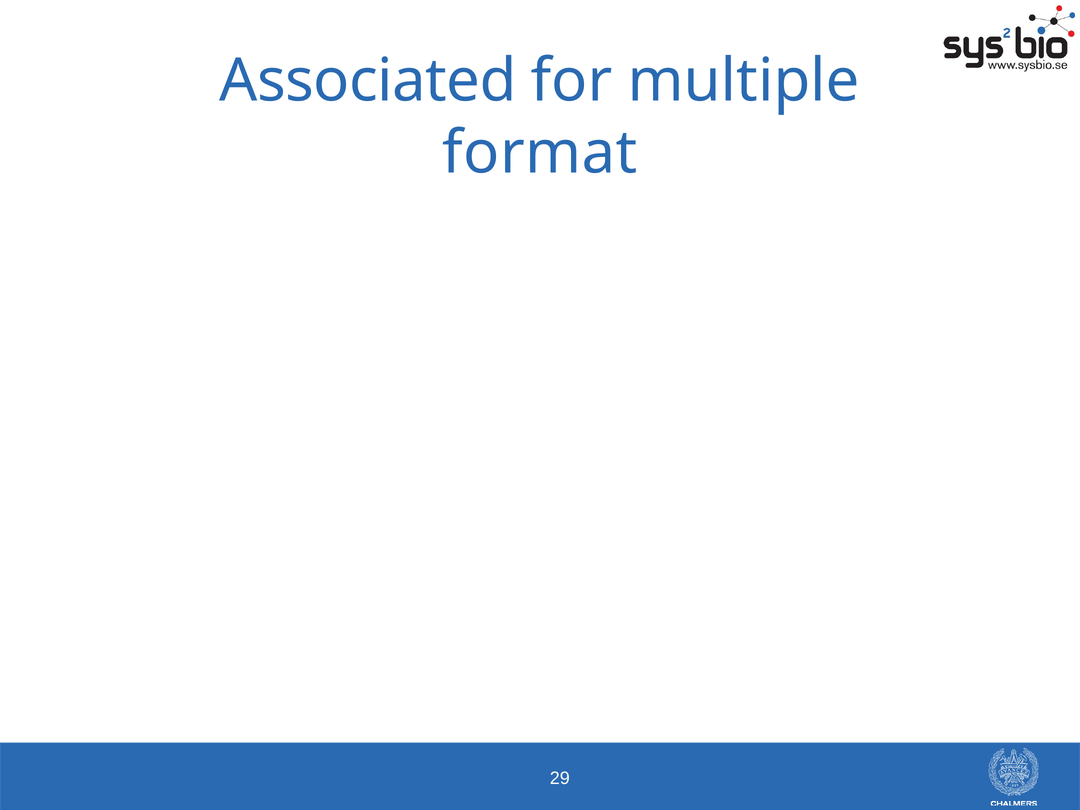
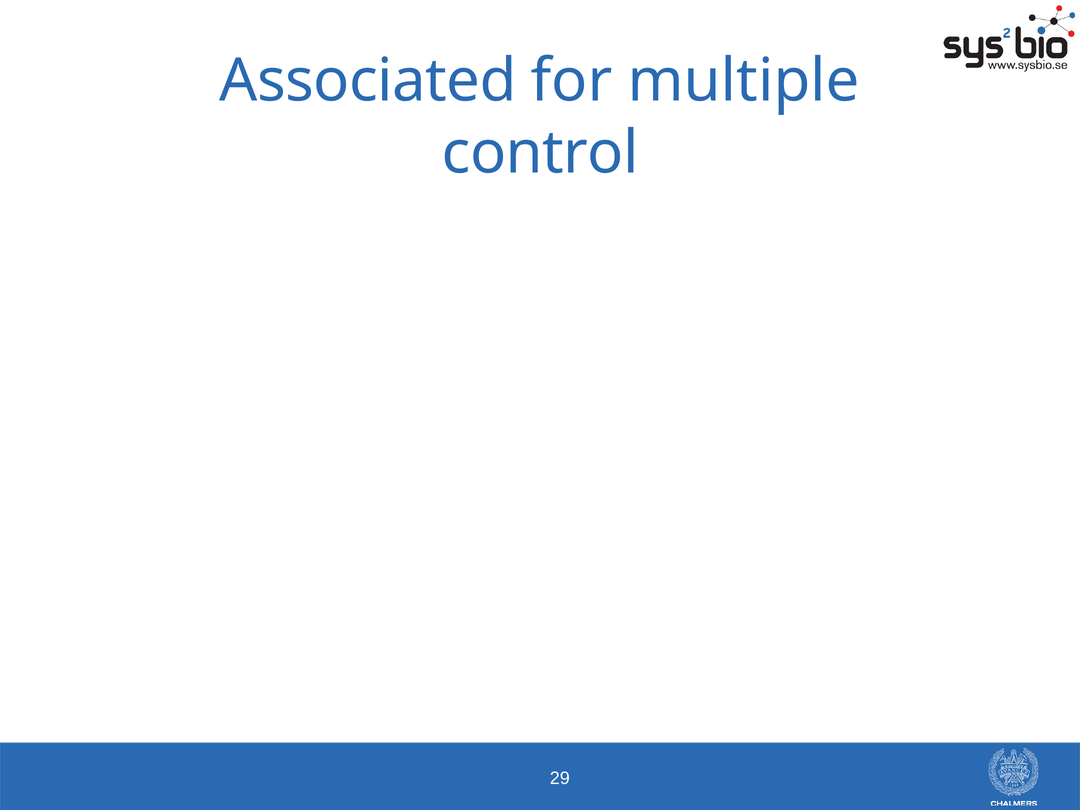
format: format -> control
